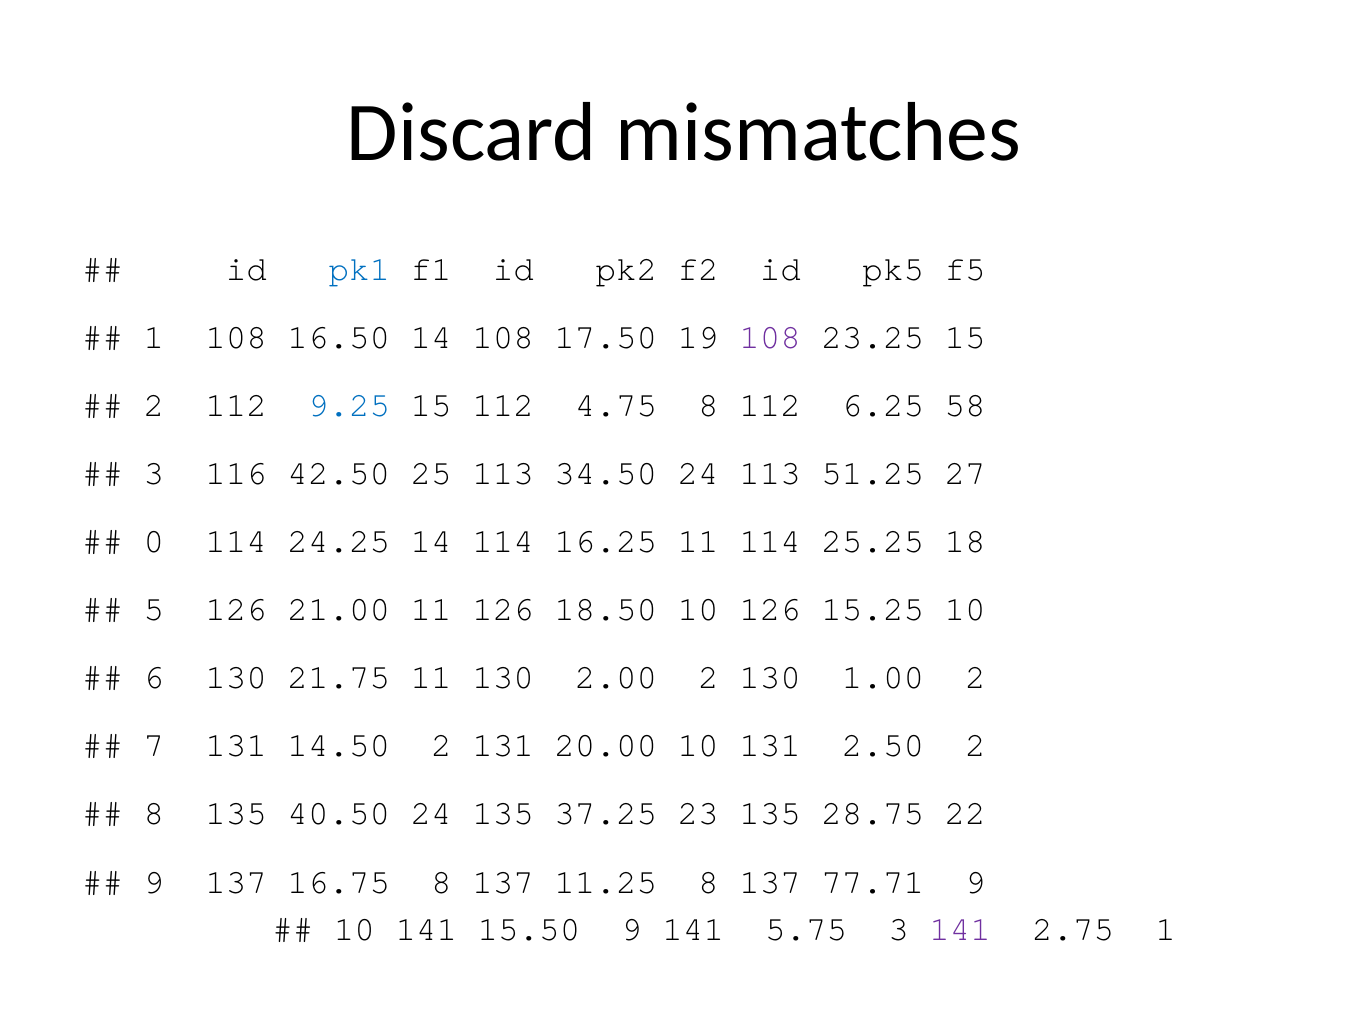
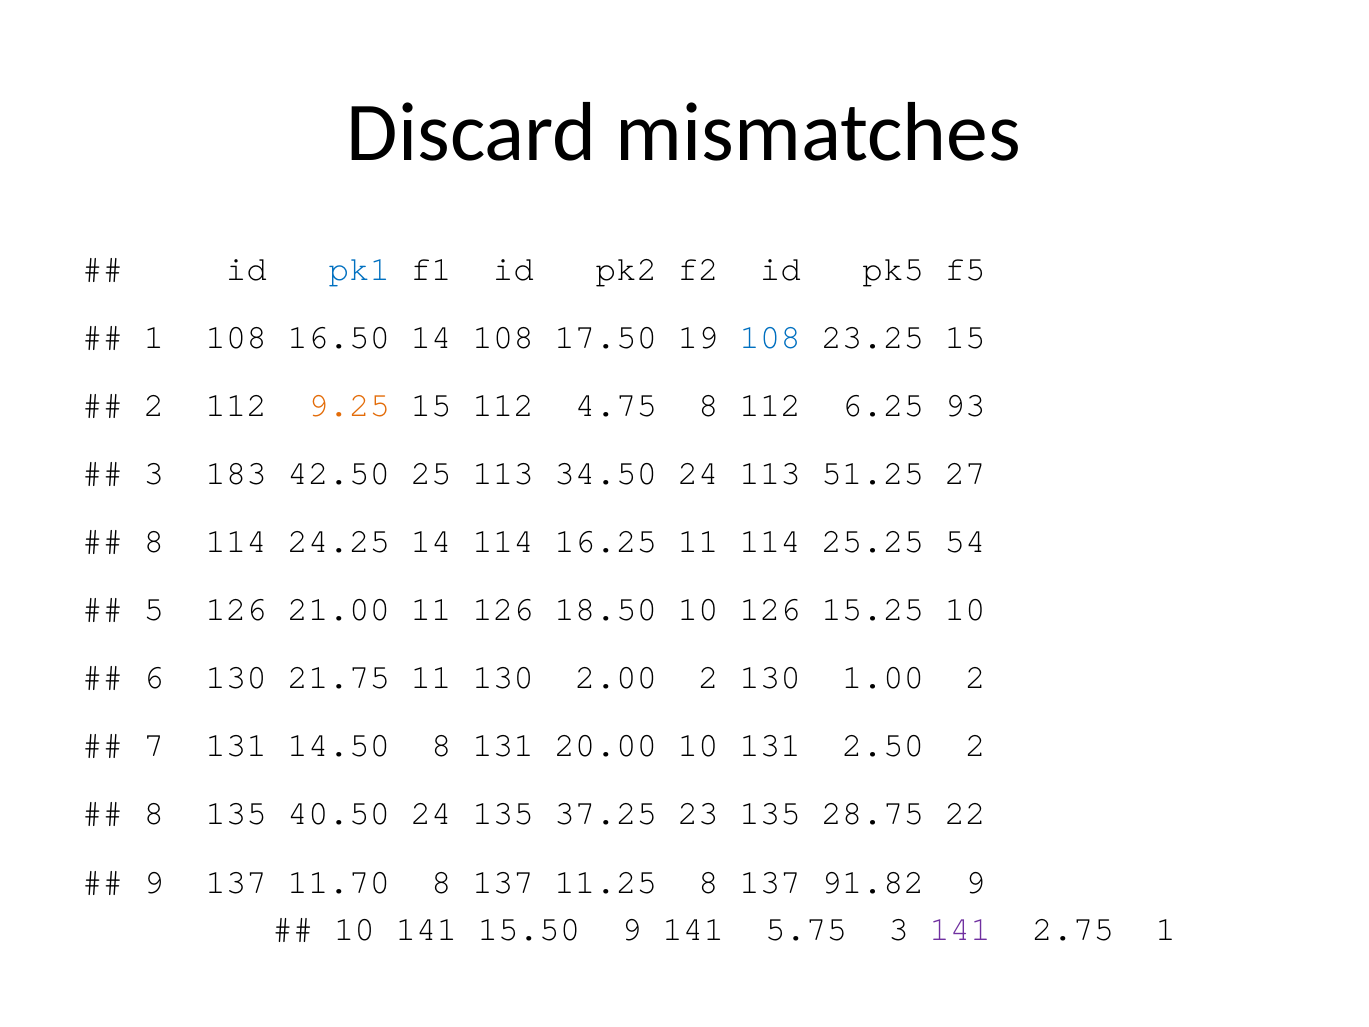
108 at (770, 337) colour: purple -> blue
9.25 colour: blue -> orange
58: 58 -> 93
116: 116 -> 183
0 at (154, 541): 0 -> 8
18: 18 -> 54
14.50 2: 2 -> 8
16.75: 16.75 -> 11.70
77.71: 77.71 -> 91.82
